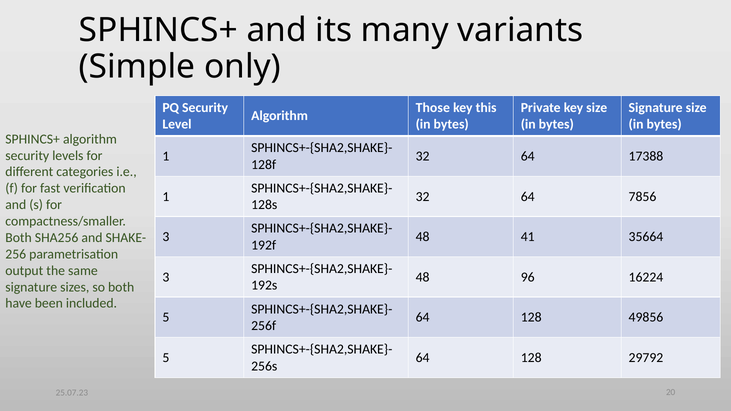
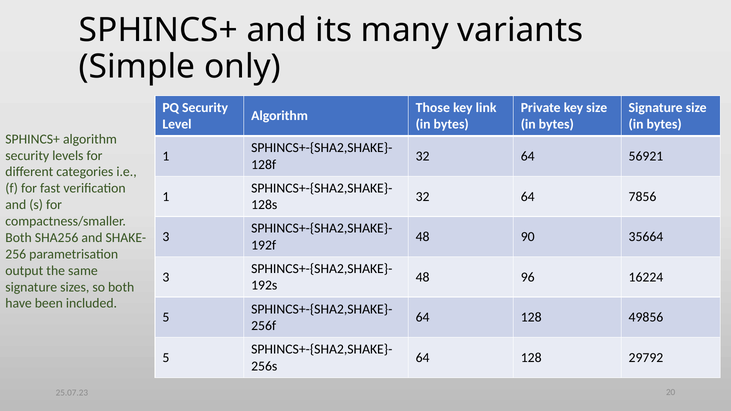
this: this -> link
17388: 17388 -> 56921
41: 41 -> 90
